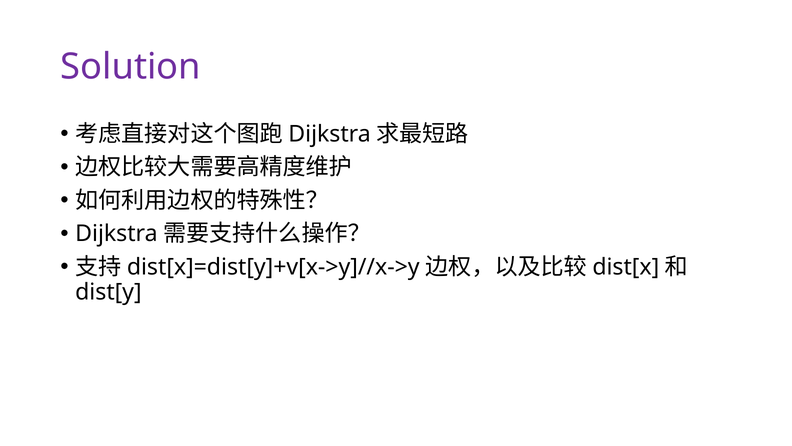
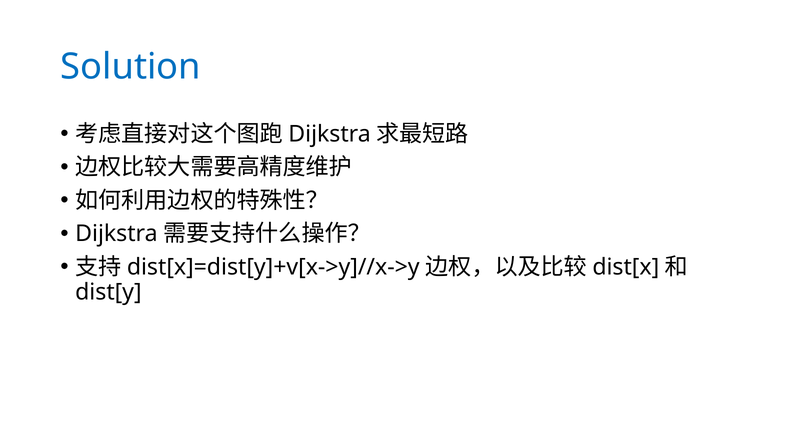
Solution colour: purple -> blue
